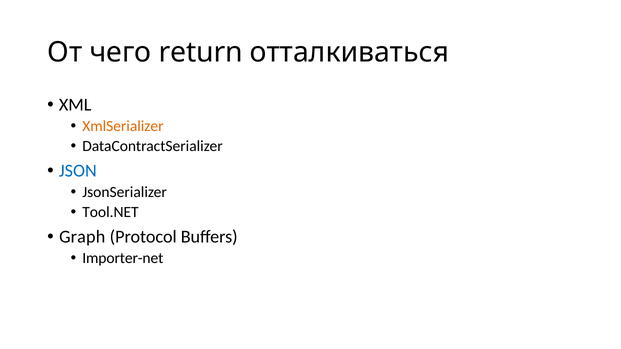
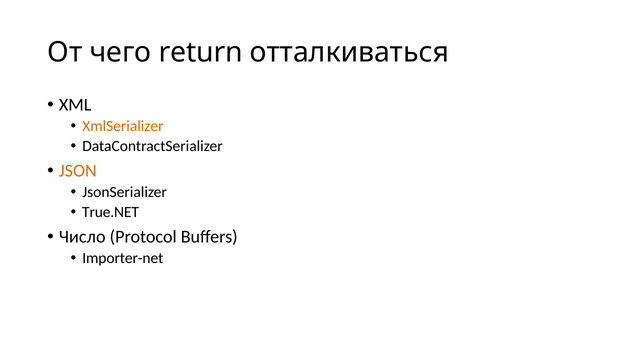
JSON colour: blue -> orange
Tool.NET: Tool.NET -> True.NET
Graph: Graph -> Число
